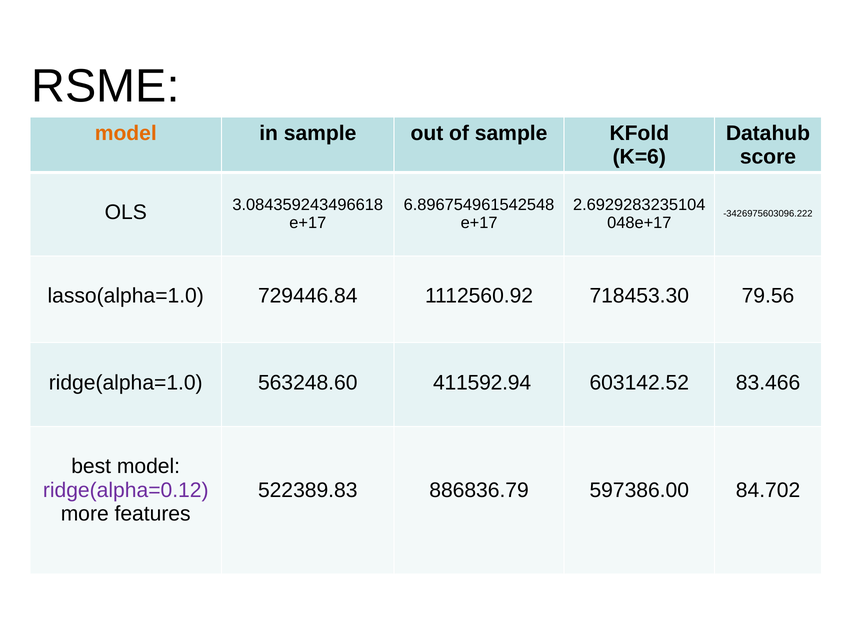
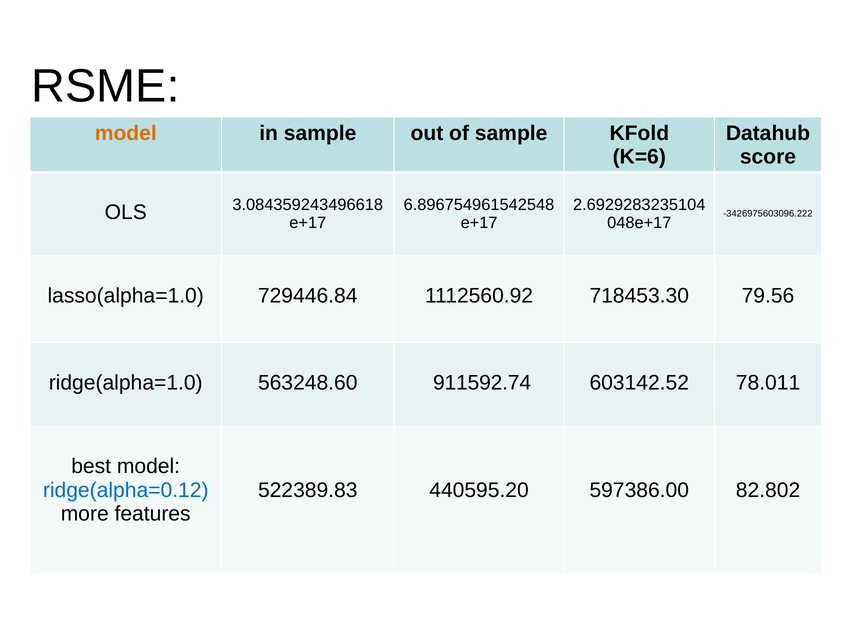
411592.94: 411592.94 -> 911592.74
83.466: 83.466 -> 78.011
ridge(alpha=0.12 colour: purple -> blue
886836.79: 886836.79 -> 440595.20
84.702: 84.702 -> 82.802
